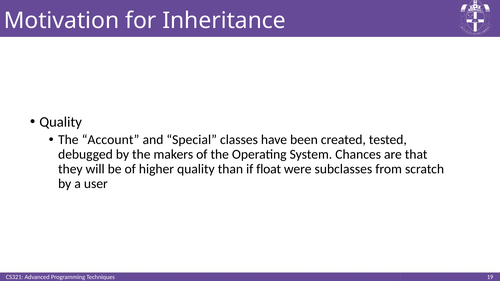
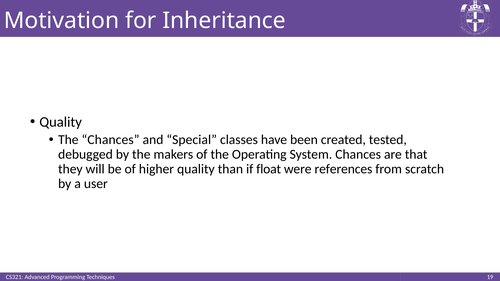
The Account: Account -> Chances
subclasses: subclasses -> references
